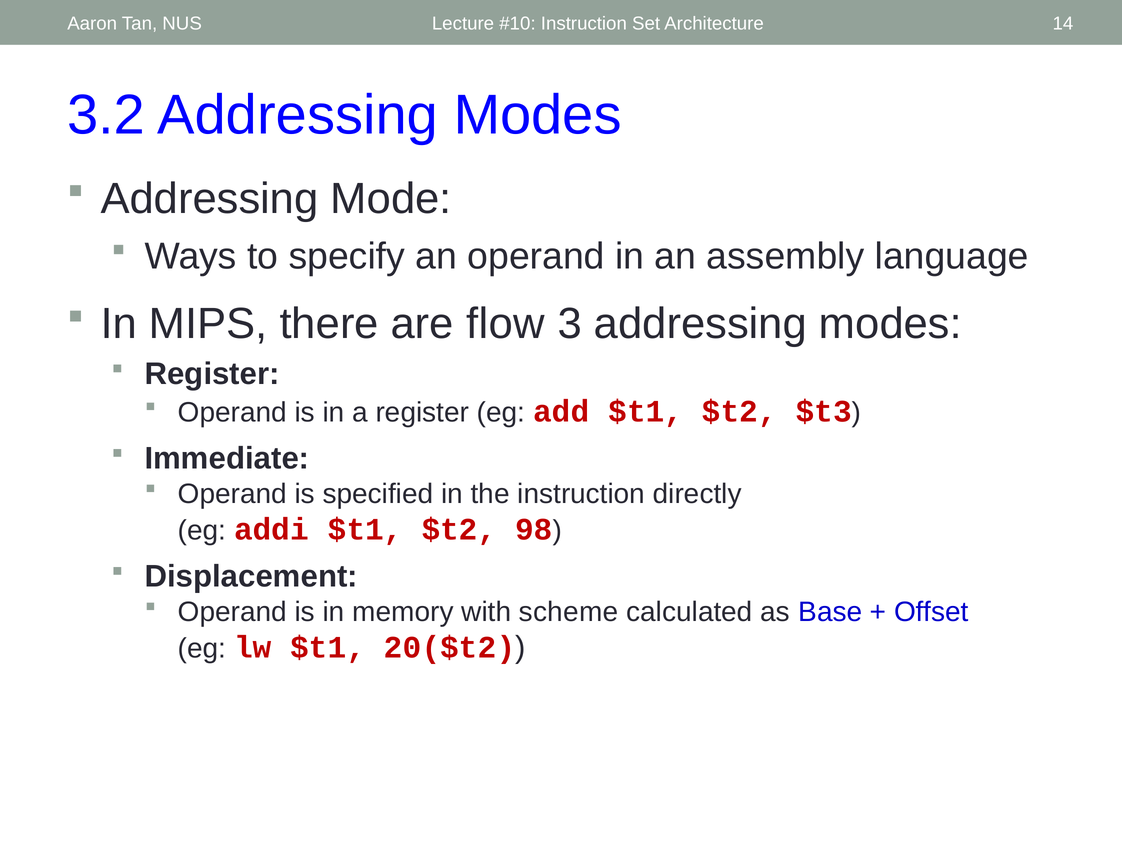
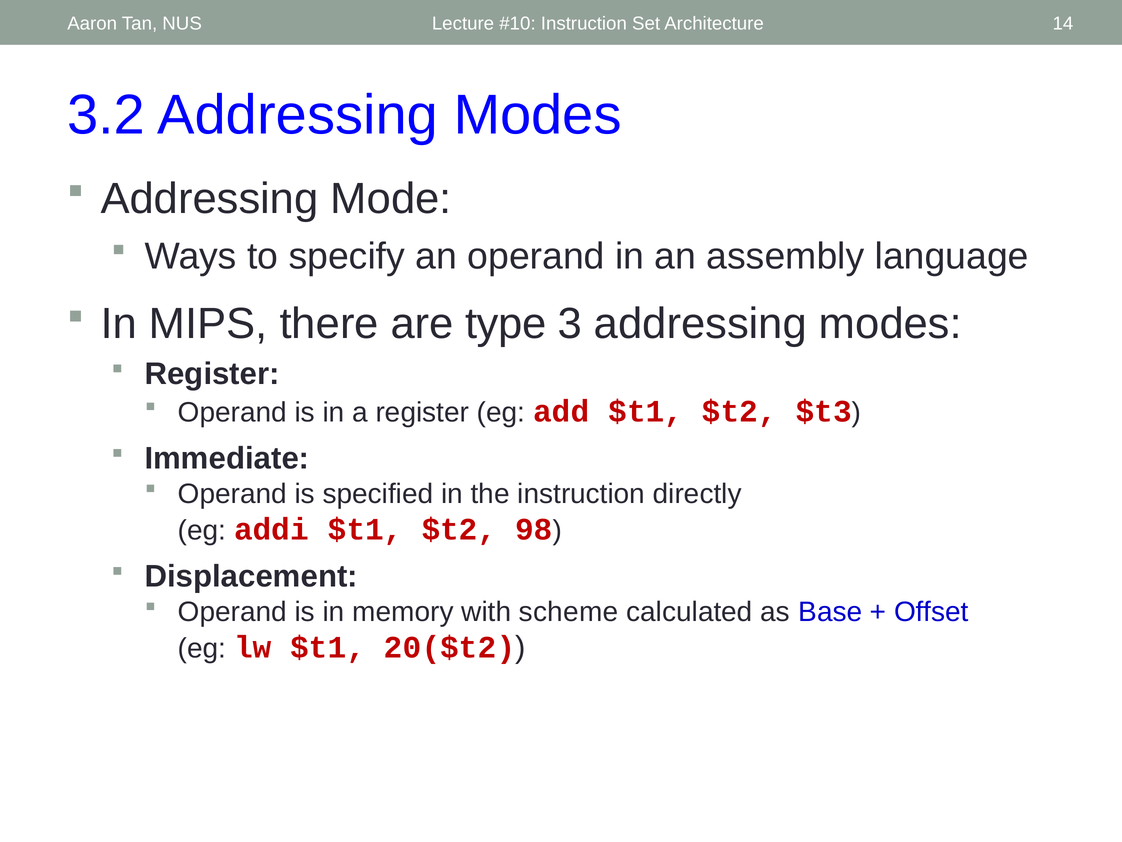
flow: flow -> type
